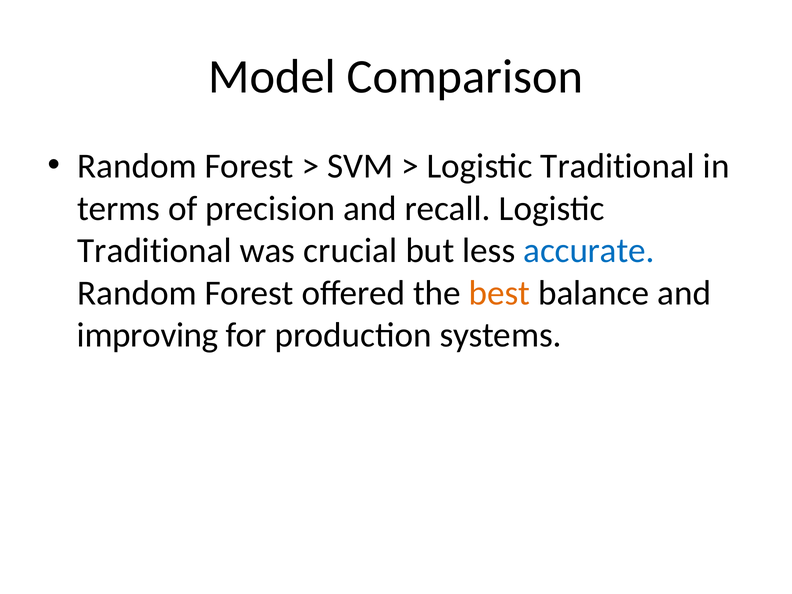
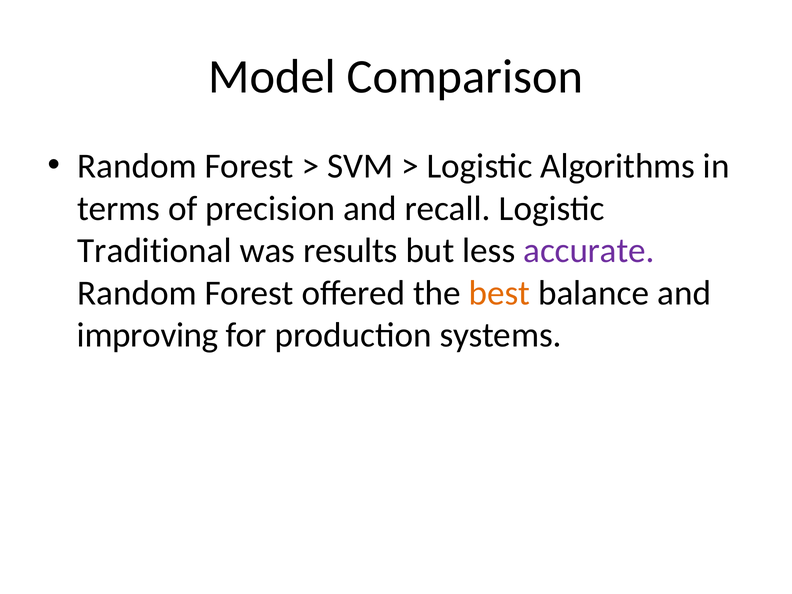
Traditional at (618, 166): Traditional -> Algorithms
crucial: crucial -> results
accurate colour: blue -> purple
